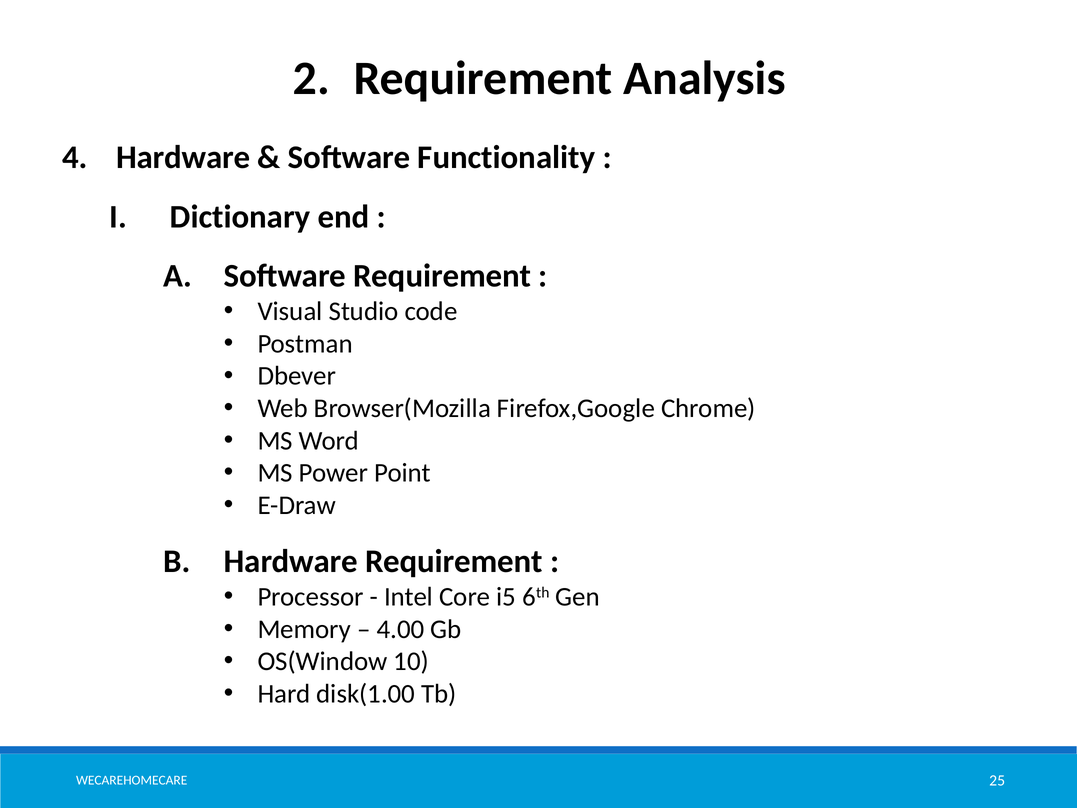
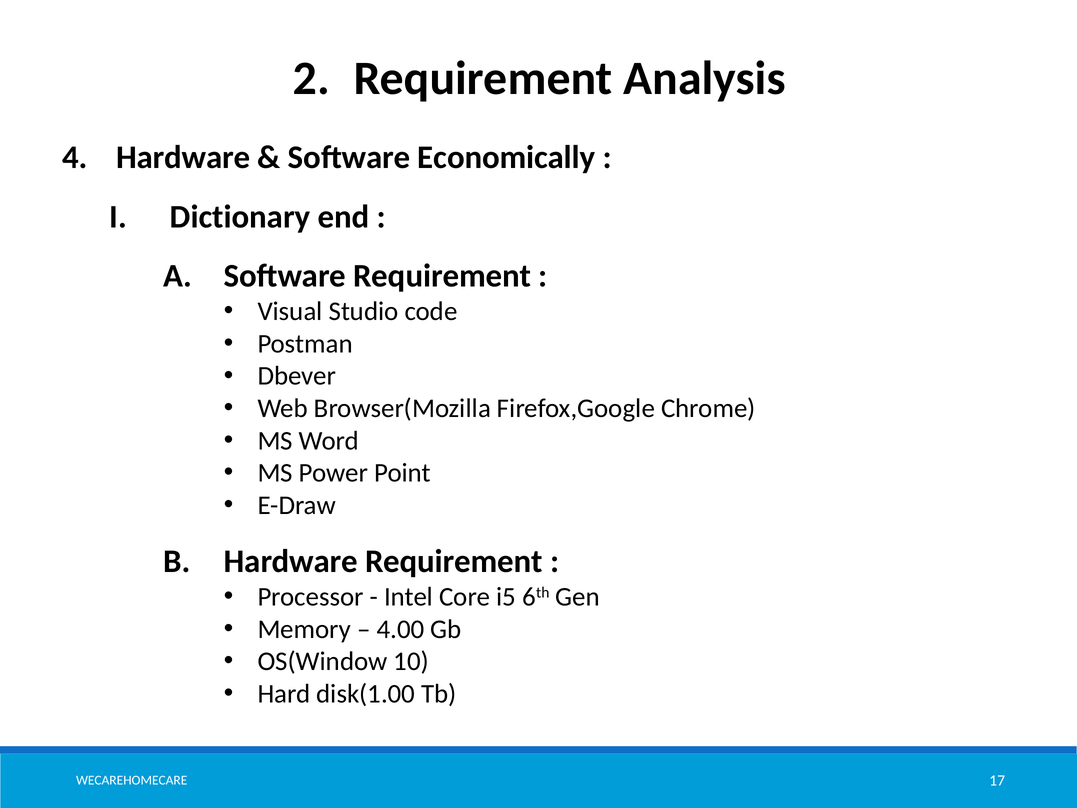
Functionality: Functionality -> Economically
25: 25 -> 17
